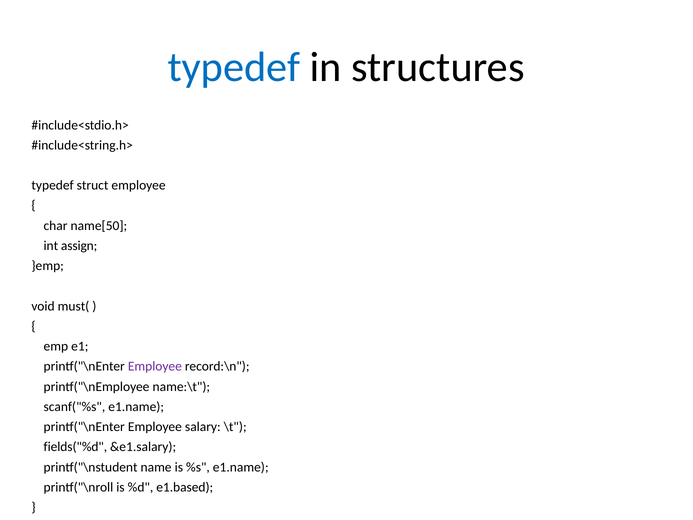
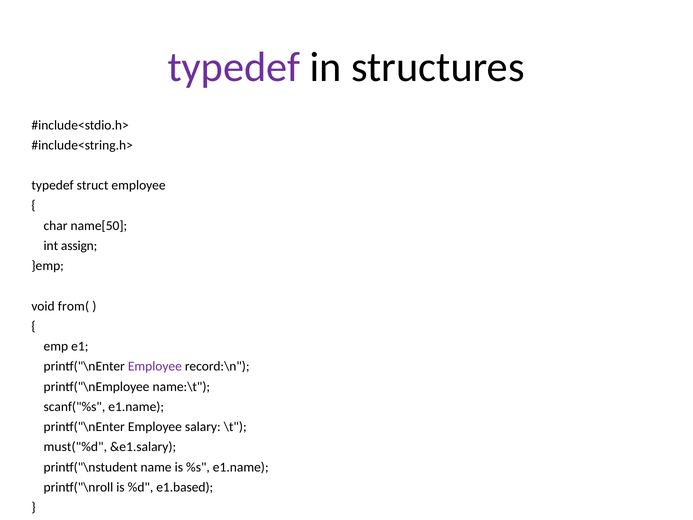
typedef at (234, 67) colour: blue -> purple
must(: must( -> from(
fields("%d: fields("%d -> must("%d
